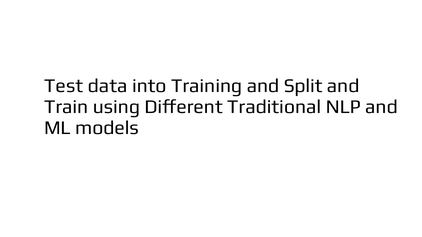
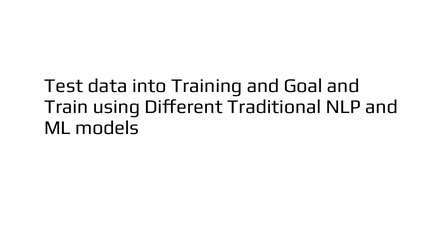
Split: Split -> Goal
